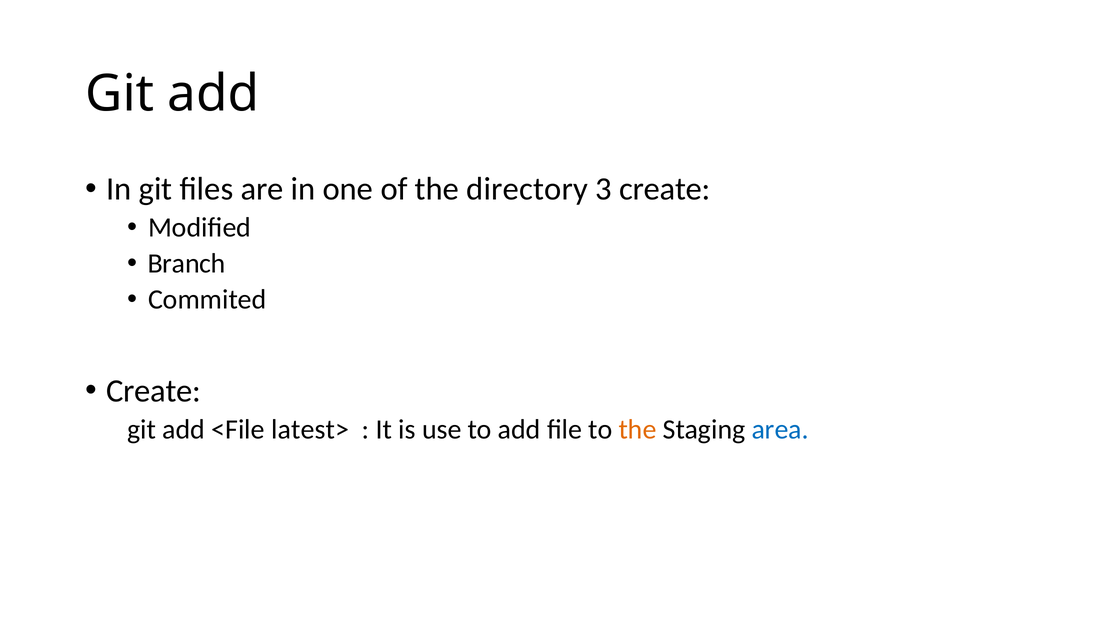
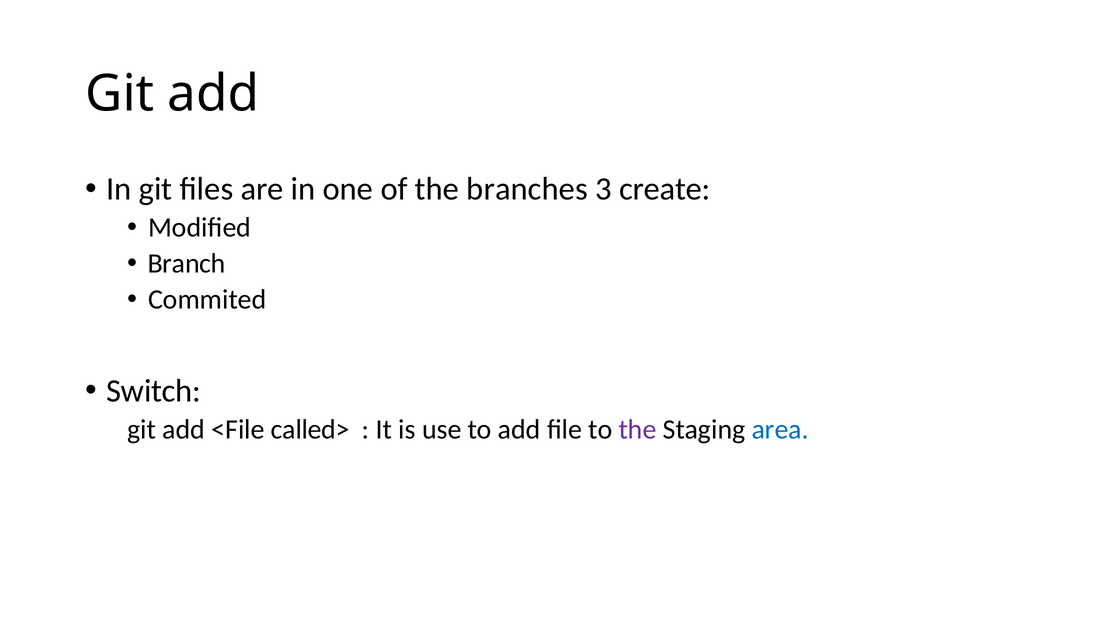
directory: directory -> branches
Create at (154, 391): Create -> Switch
latest>: latest> -> called>
the at (638, 429) colour: orange -> purple
